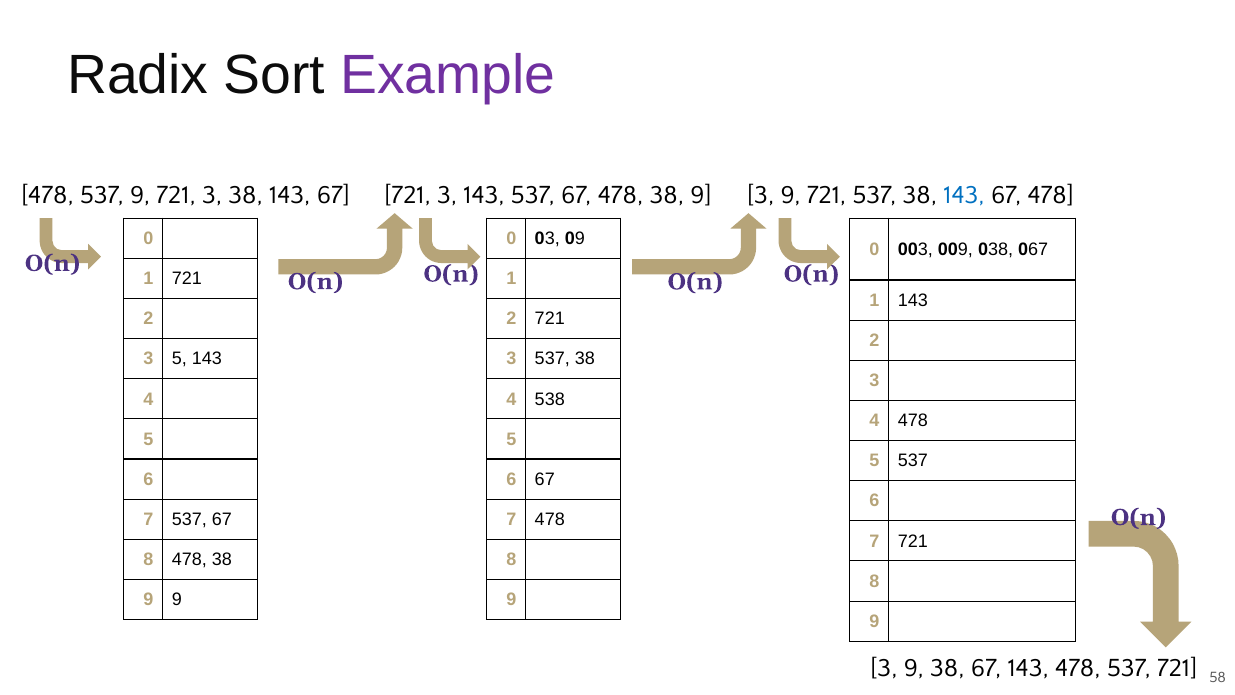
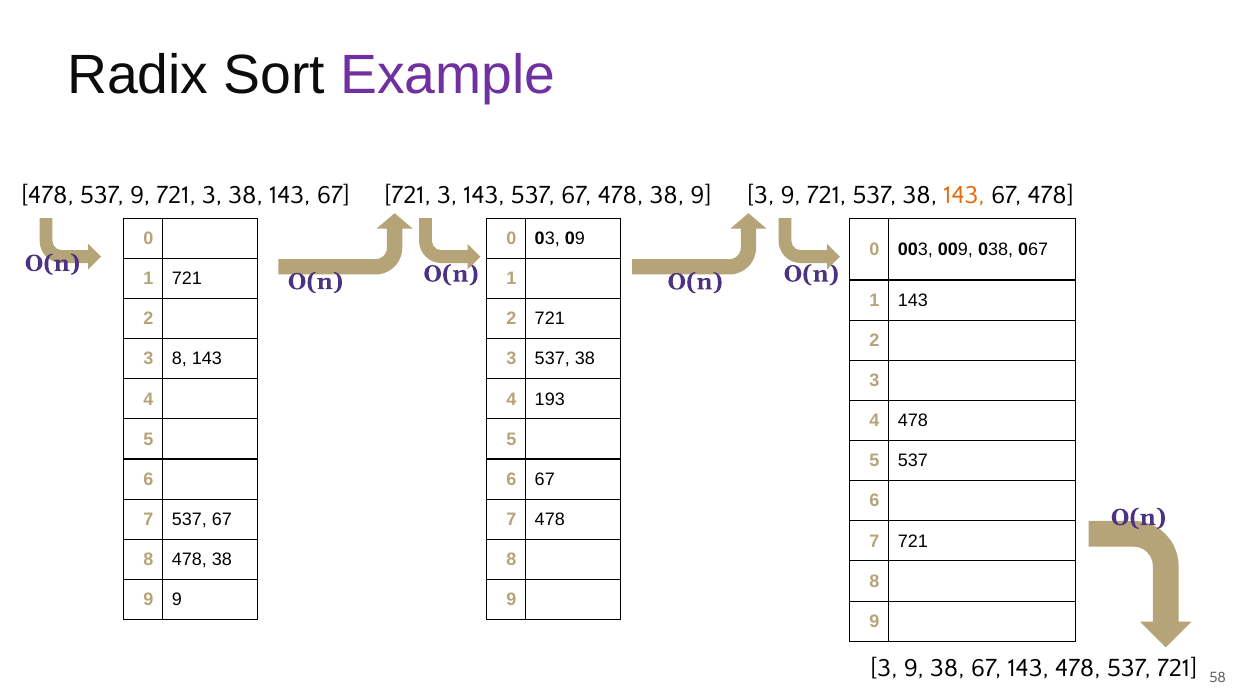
143 at (964, 195) colour: blue -> orange
3 5: 5 -> 8
538: 538 -> 193
